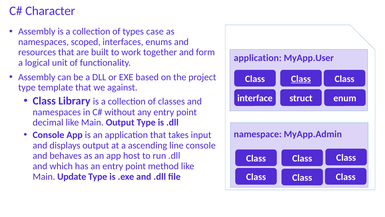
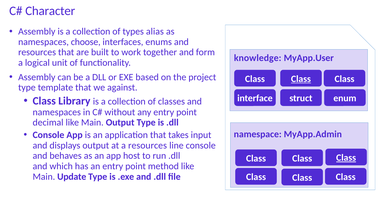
case: case -> alias
scoped: scoped -> choose
application at (258, 58): application -> knowledge
a ascending: ascending -> resources
Class at (346, 157) underline: none -> present
